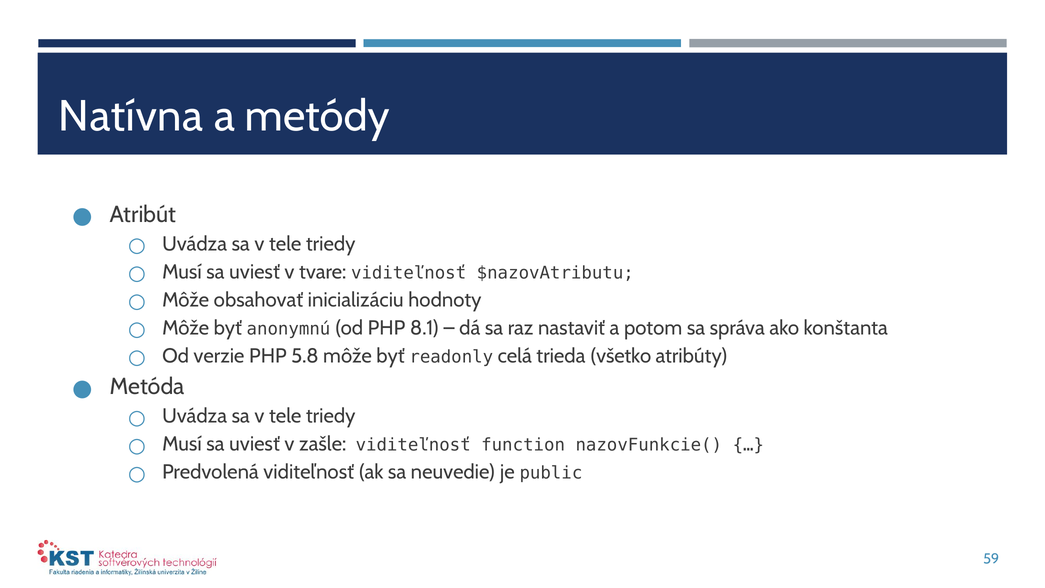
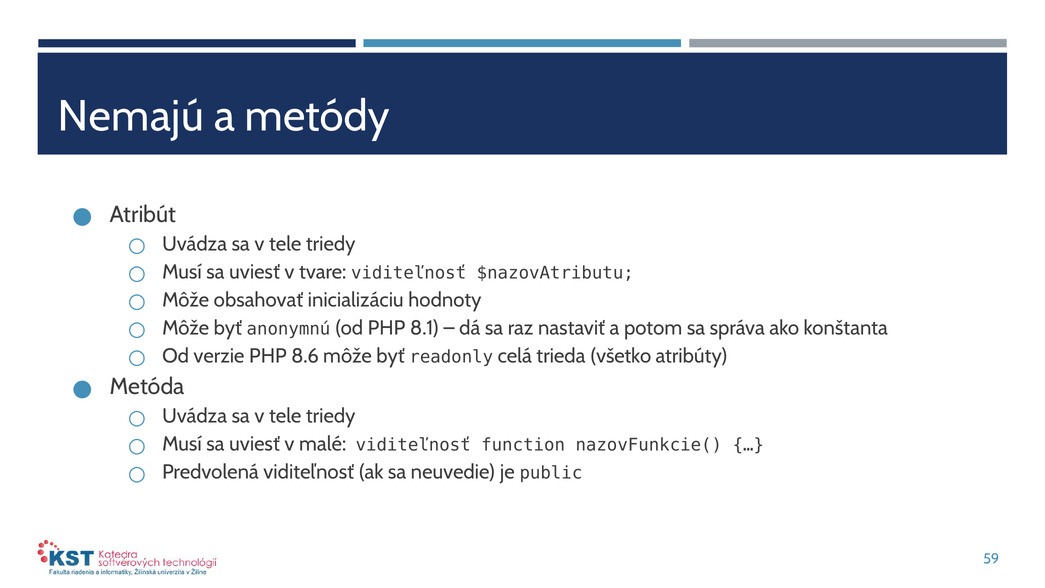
Natívna: Natívna -> Nemajú
5.8: 5.8 -> 8.6
zašle: zašle -> malé
